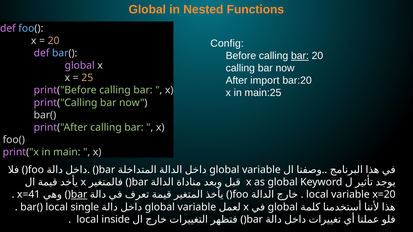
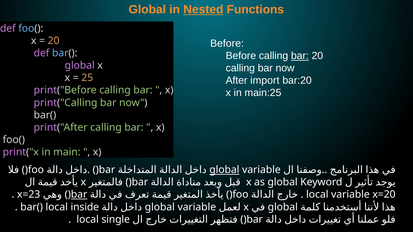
Nested underline: none -> present
Config at (227, 43): Config -> Before
global at (224, 170) underline: none -> present
x=41: x=41 -> x=23
single: single -> inside
inside: inside -> single
